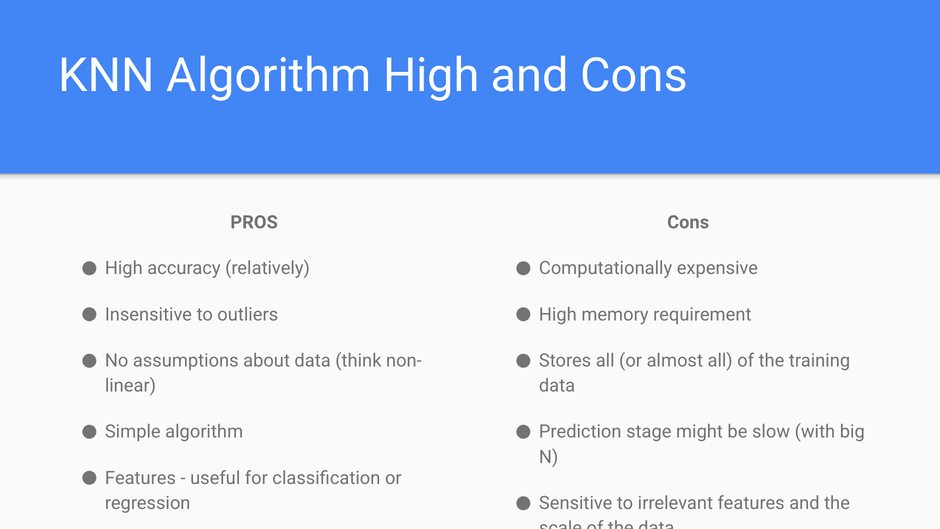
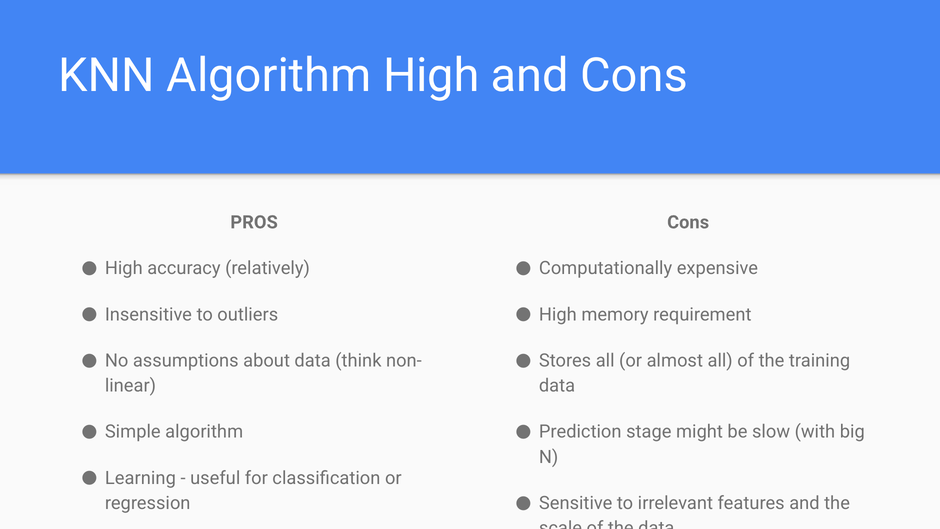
Features at (140, 478): Features -> Learning
